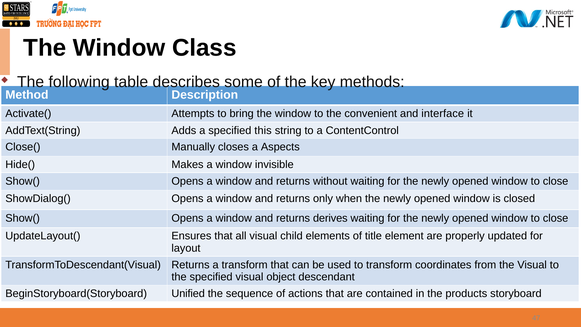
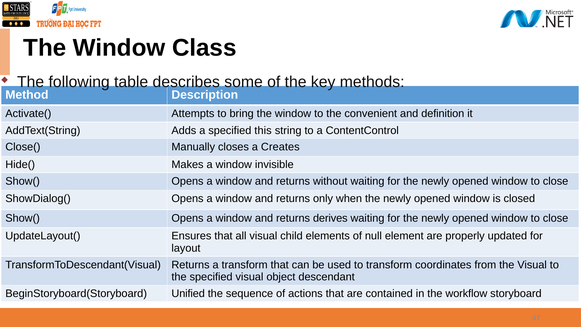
interface: interface -> definition
Aspects: Aspects -> Creates
title: title -> null
products: products -> workflow
